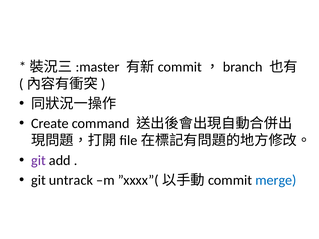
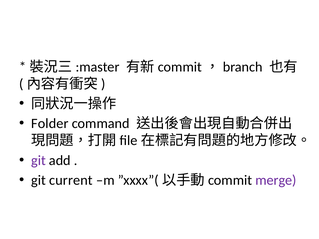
Create: Create -> Folder
untrack: untrack -> current
merge colour: blue -> purple
